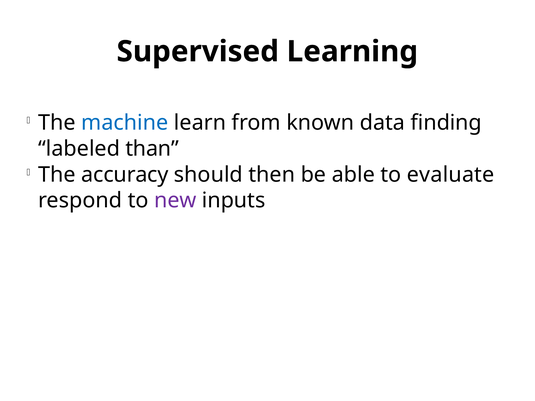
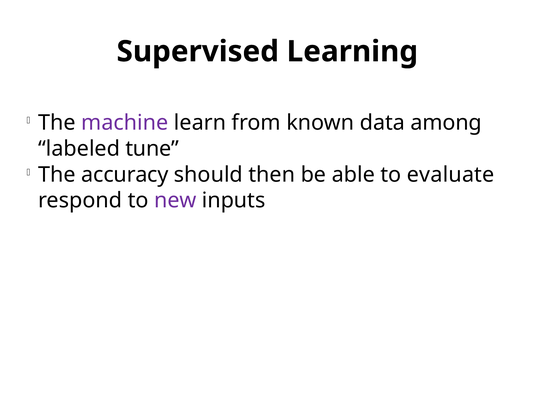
machine colour: blue -> purple
finding: finding -> among
than: than -> tune
